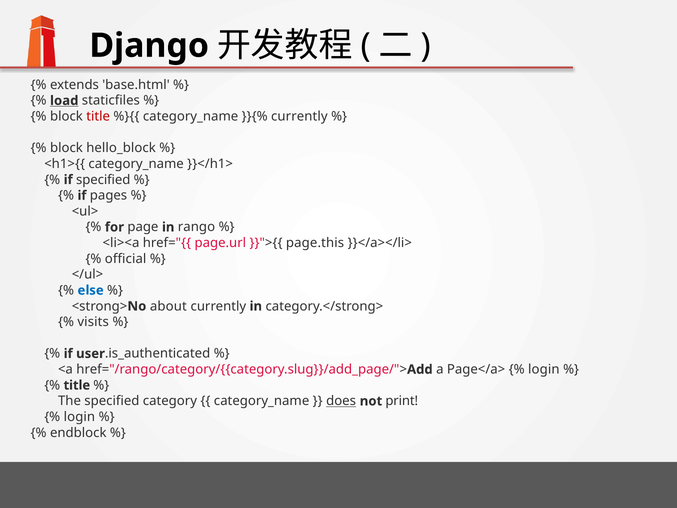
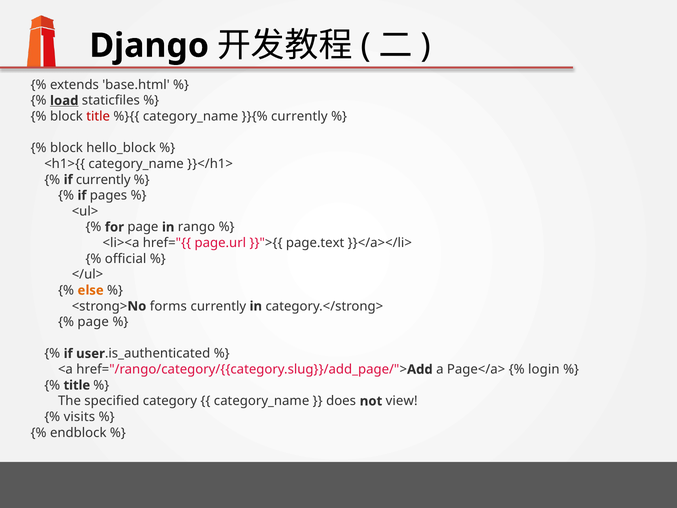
if specified: specified -> currently
page.this: page.this -> page.text
else colour: blue -> orange
about: about -> forms
visits at (93, 322): visits -> page
does underline: present -> none
print: print -> view
login at (79, 417): login -> visits
